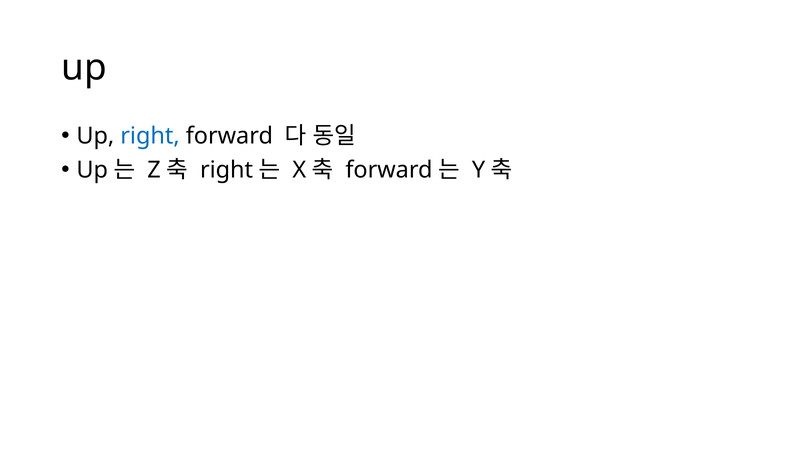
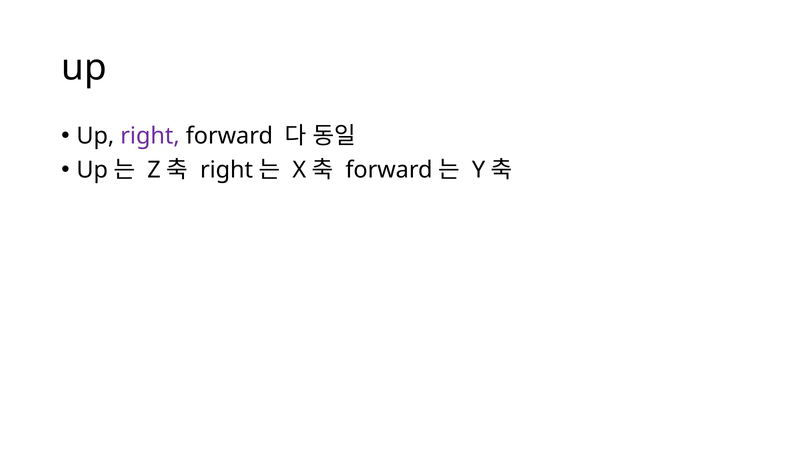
right at (150, 136) colour: blue -> purple
